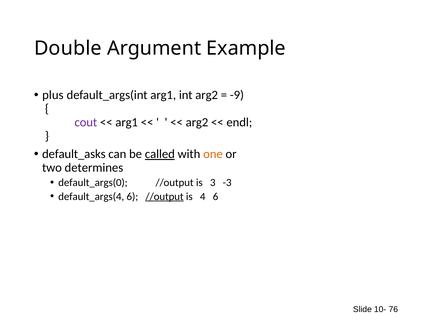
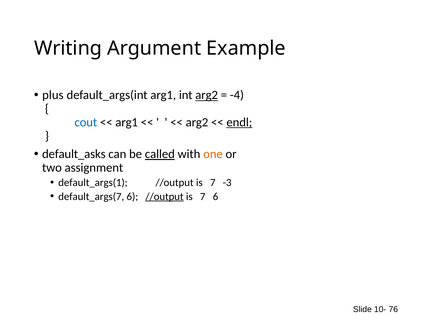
Double: Double -> Writing
arg2 at (207, 95) underline: none -> present
-9: -9 -> -4
cout colour: purple -> blue
endl underline: none -> present
determines: determines -> assignment
default_args(0: default_args(0 -> default_args(1
3 at (213, 183): 3 -> 7
default_args(4: default_args(4 -> default_args(7
4 at (203, 196): 4 -> 7
